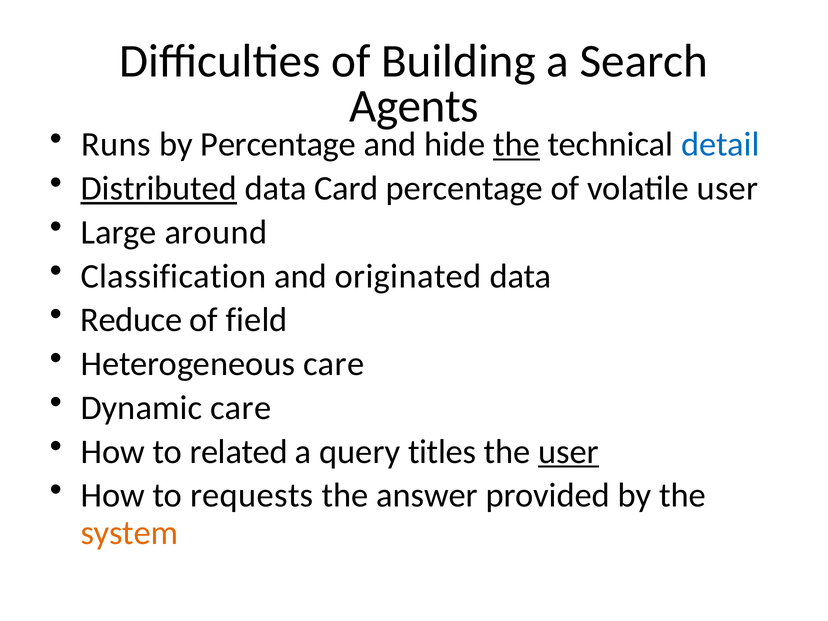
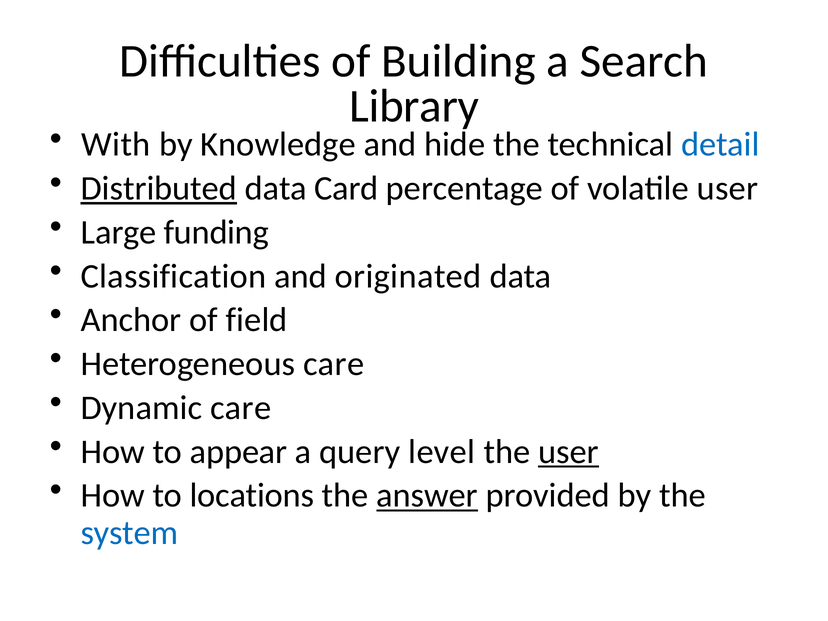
Agents: Agents -> Library
Runs: Runs -> With
by Percentage: Percentage -> Knowledge
the at (516, 145) underline: present -> none
around: around -> funding
Reduce: Reduce -> Anchor
related: related -> appear
titles: titles -> level
requests: requests -> locations
answer underline: none -> present
system colour: orange -> blue
